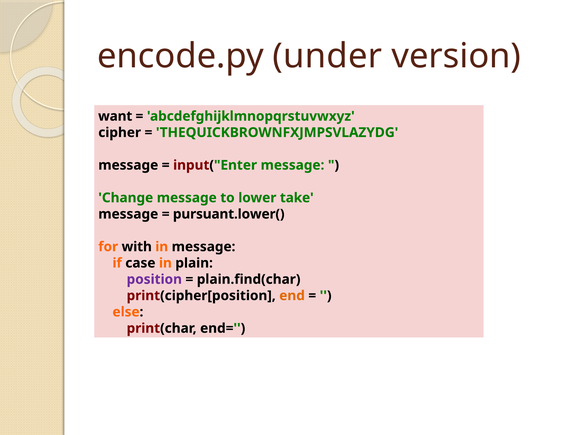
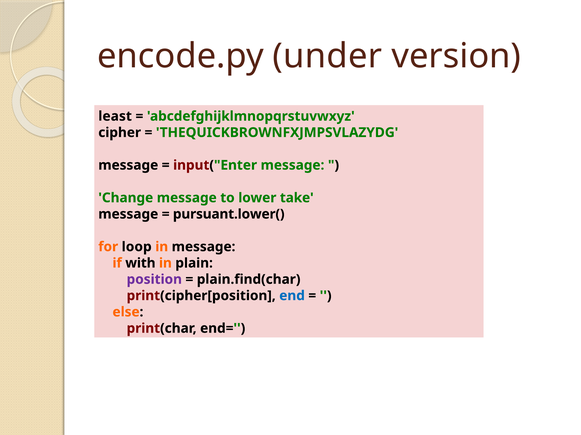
want: want -> least
with: with -> loop
case: case -> with
end colour: orange -> blue
